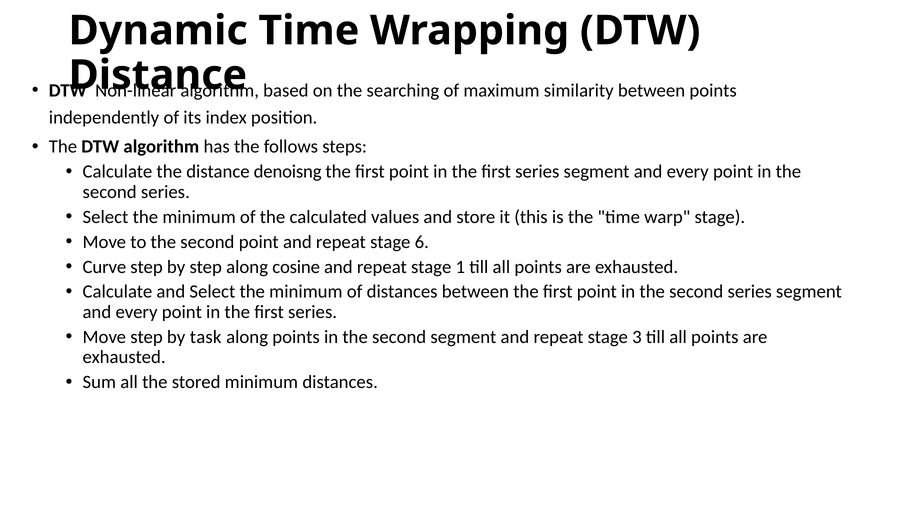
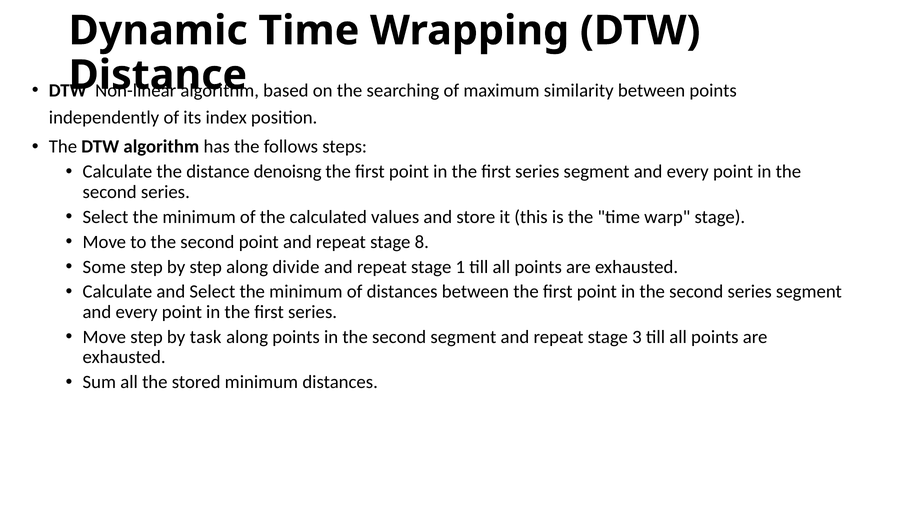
6: 6 -> 8
Curve: Curve -> Some
cosine: cosine -> divide
